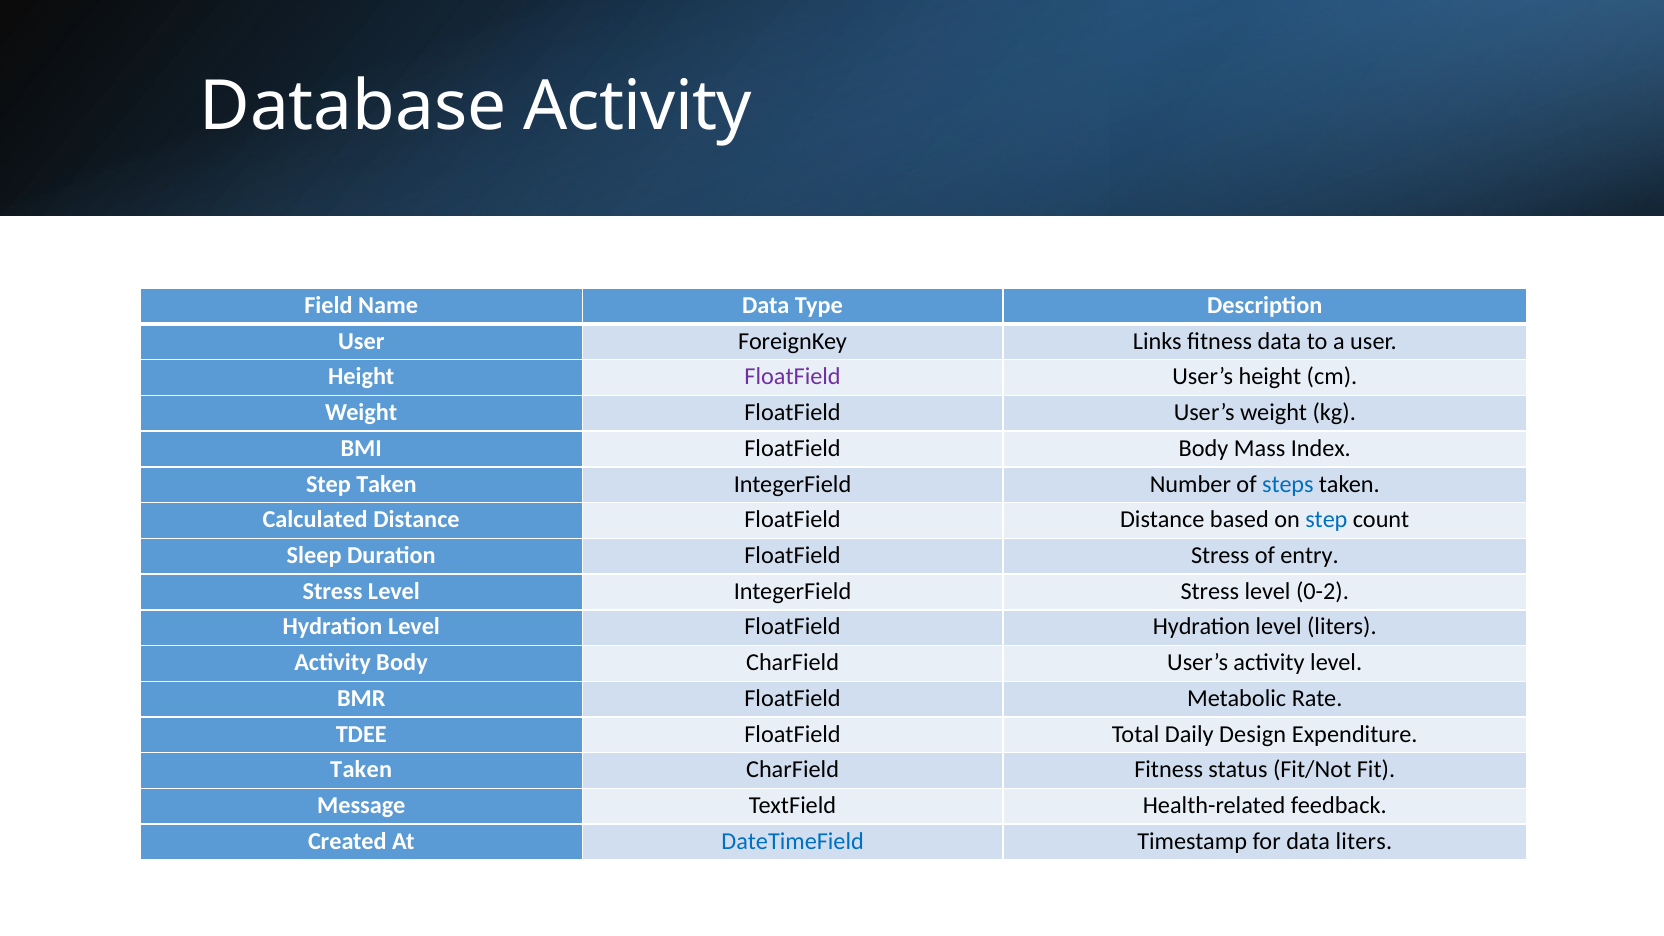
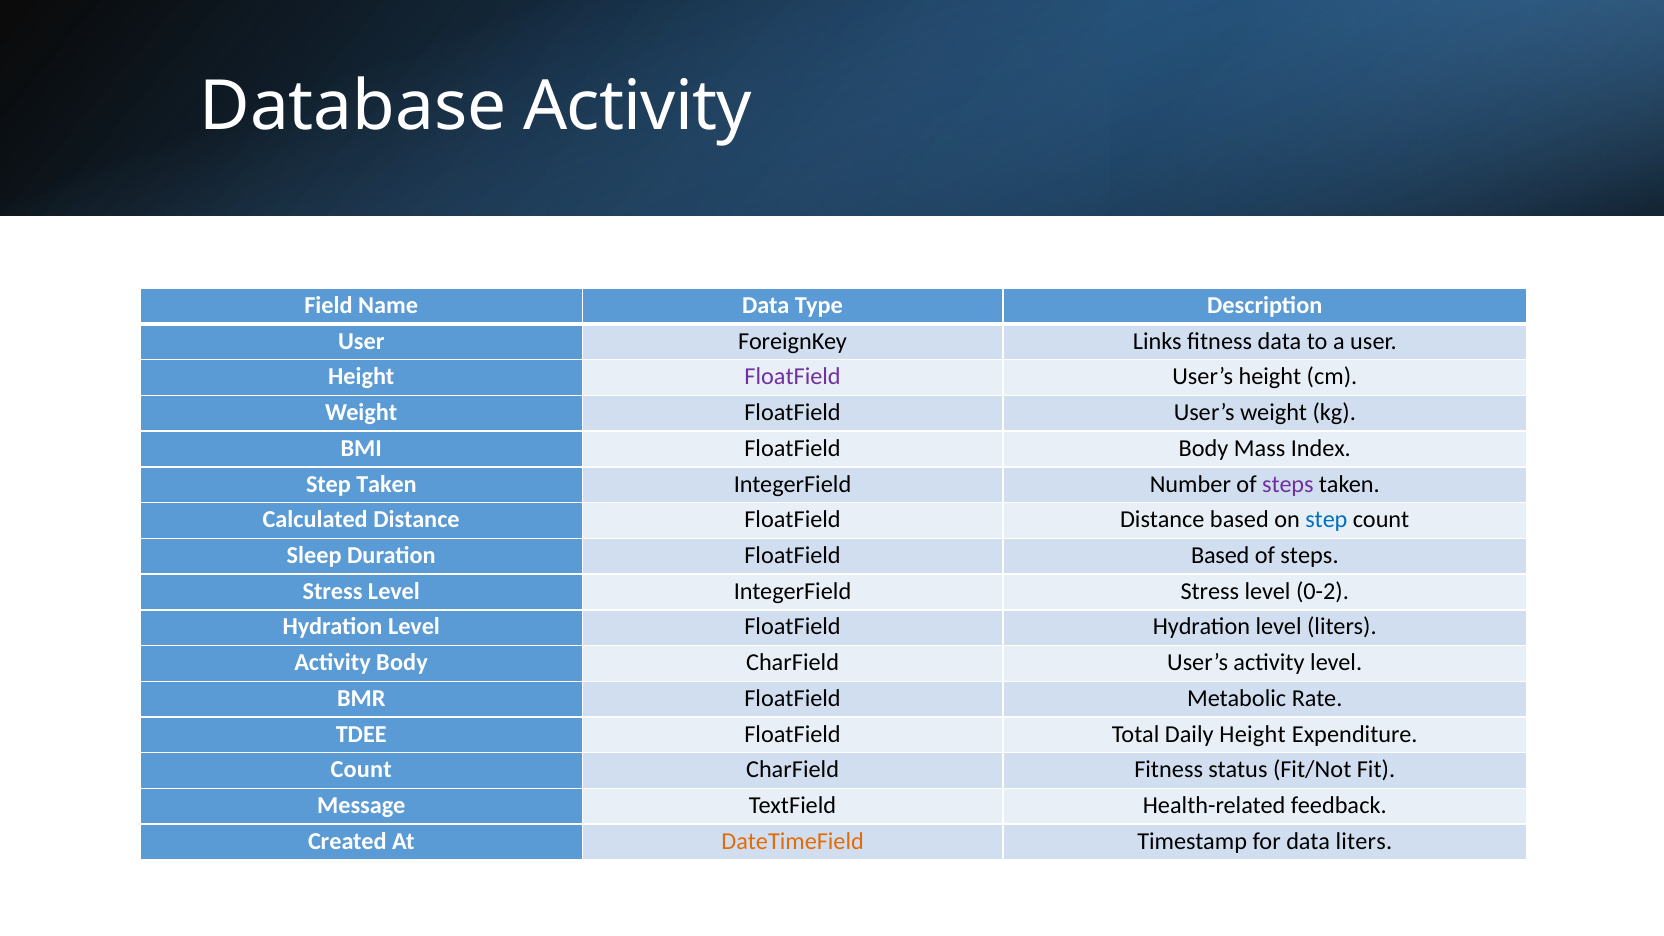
steps at (1288, 484) colour: blue -> purple
FloatField Stress: Stress -> Based
entry at (1310, 556): entry -> steps
Daily Design: Design -> Height
Taken at (361, 770): Taken -> Count
DateTimeField colour: blue -> orange
